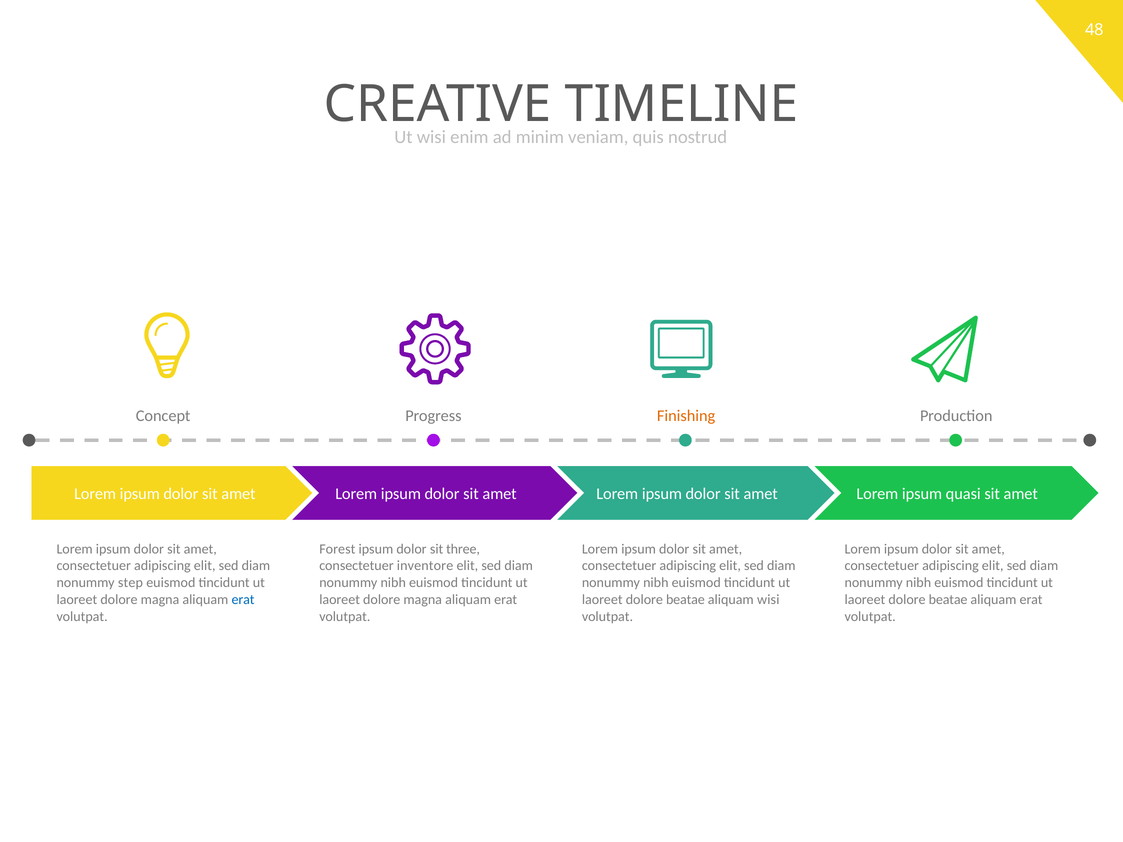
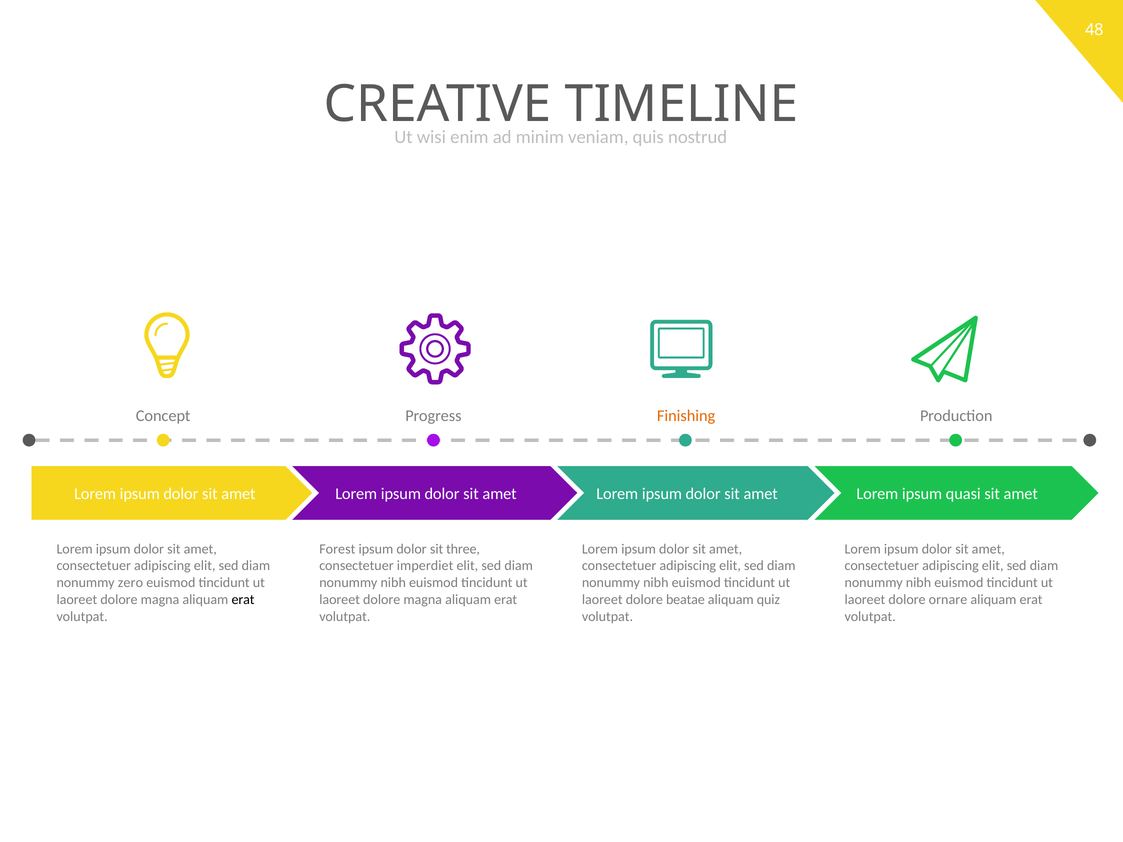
inventore: inventore -> imperdiet
step: step -> zero
erat at (243, 600) colour: blue -> black
aliquam wisi: wisi -> quiz
beatae at (948, 600): beatae -> ornare
